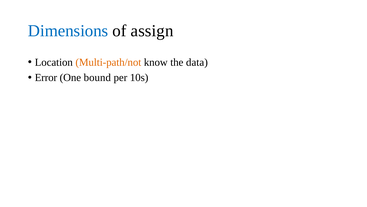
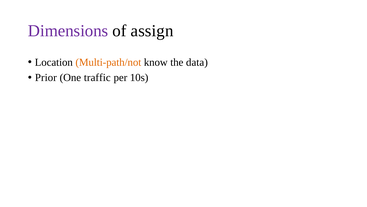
Dimensions colour: blue -> purple
Error: Error -> Prior
bound: bound -> traffic
